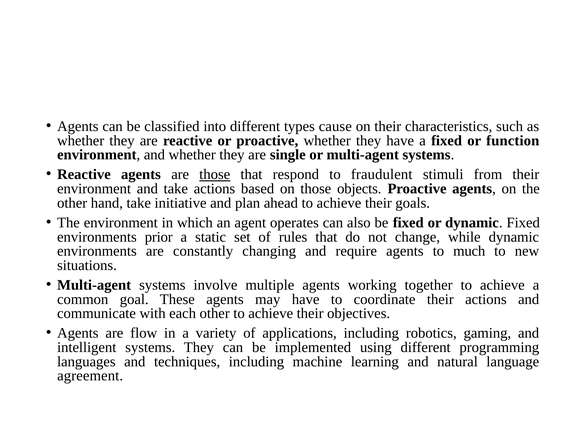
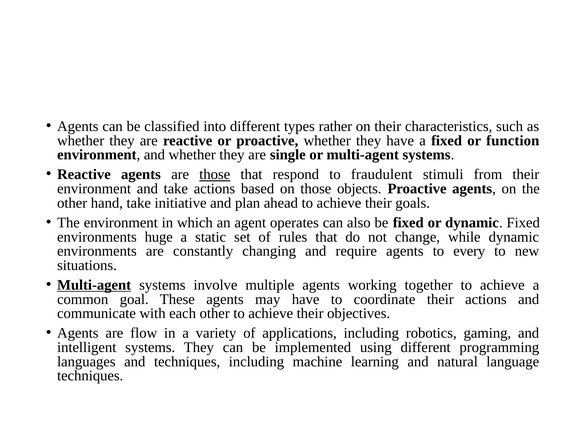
cause: cause -> rather
prior: prior -> huge
much: much -> every
Multi-agent at (94, 285) underline: none -> present
agreement at (90, 376): agreement -> techniques
